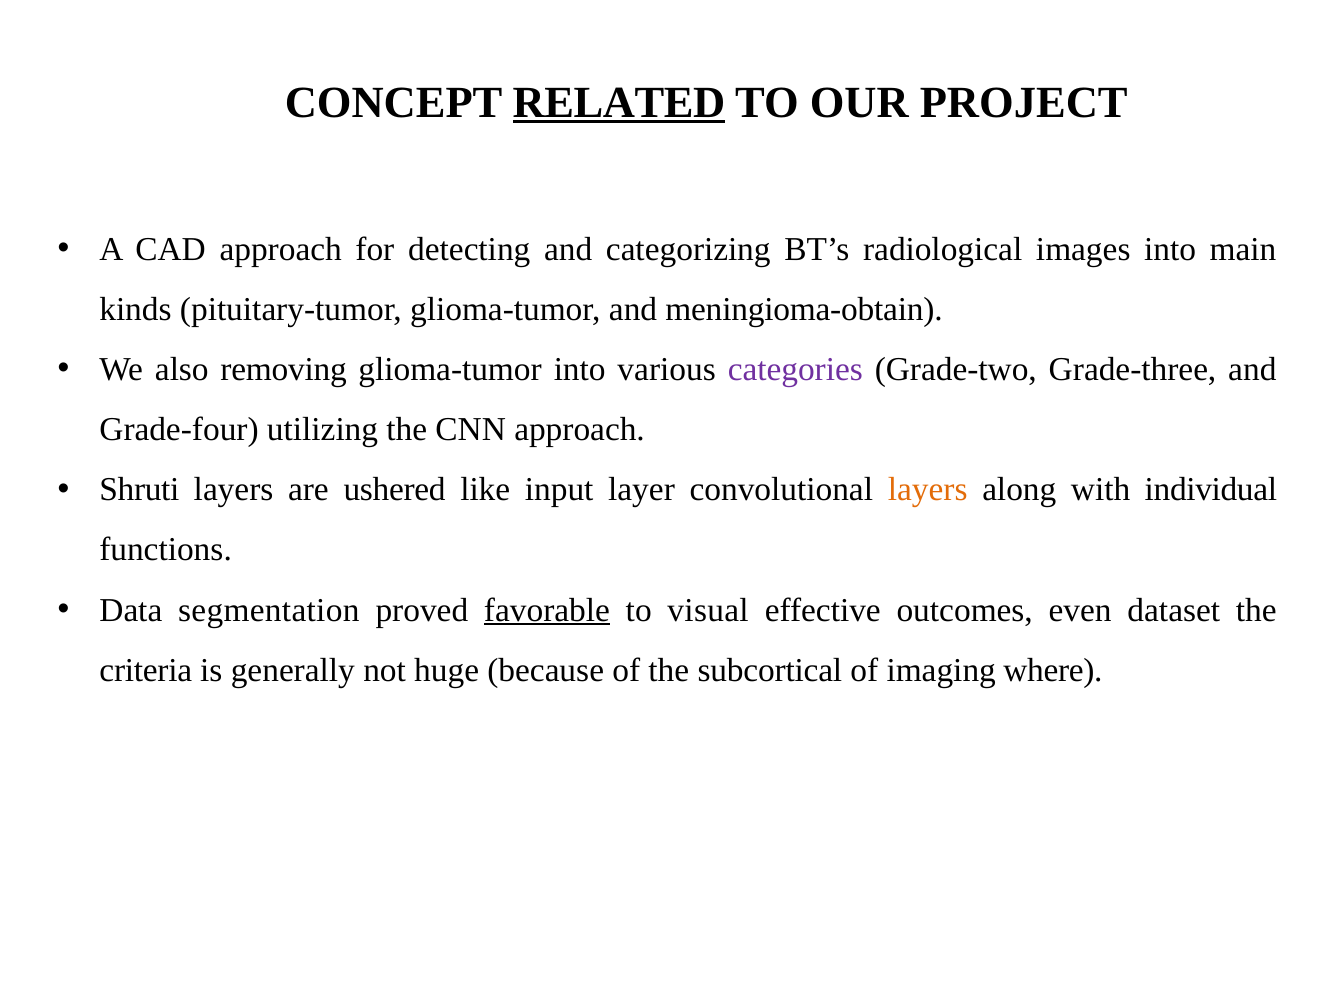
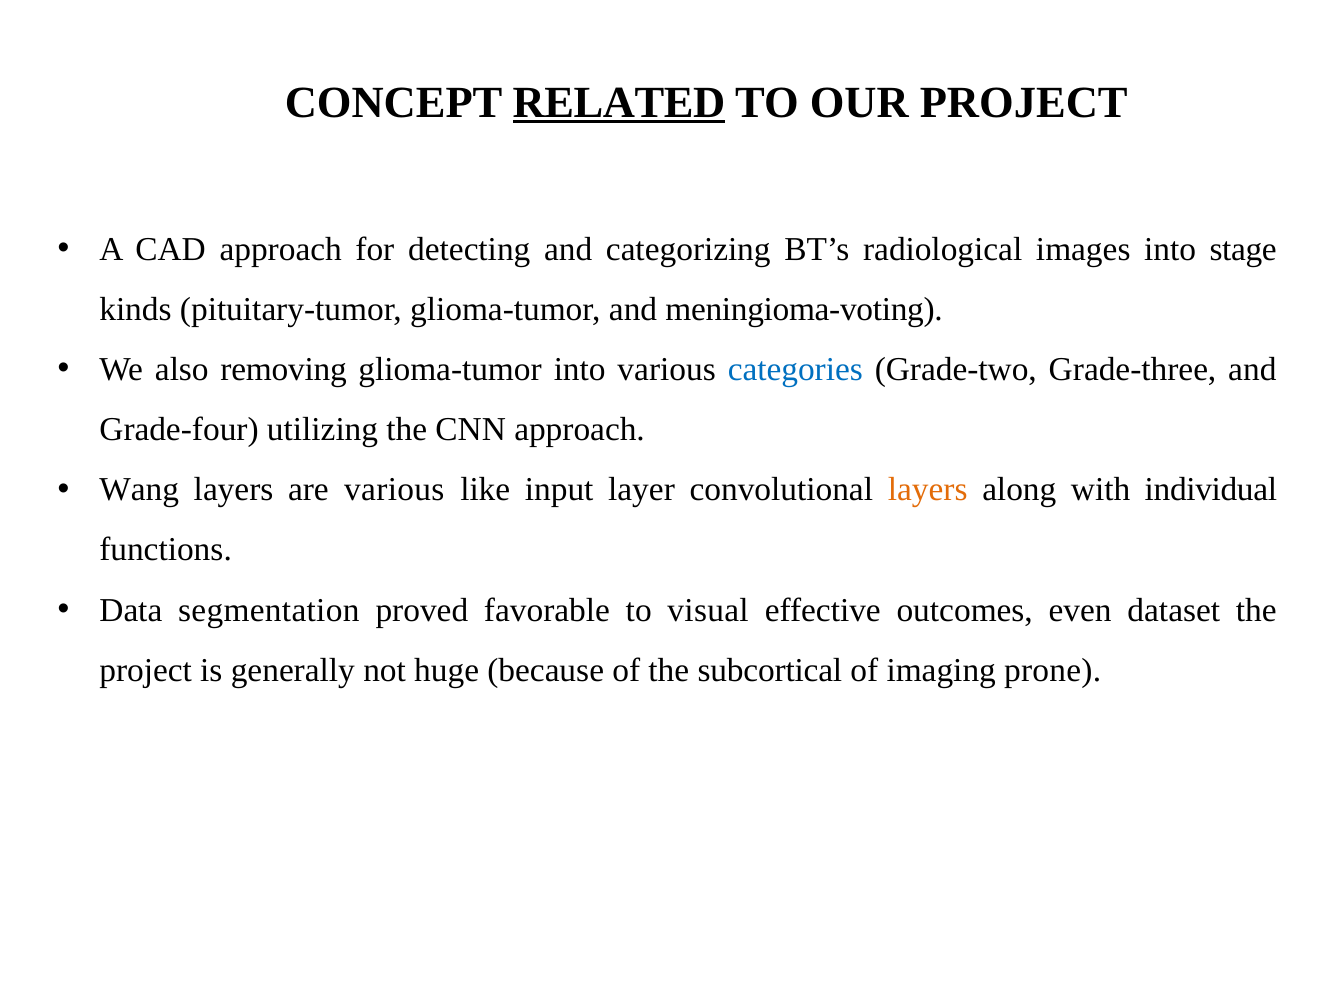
main: main -> stage
meningioma-obtain: meningioma-obtain -> meningioma-voting
categories colour: purple -> blue
Shruti: Shruti -> Wang
are ushered: ushered -> various
favorable underline: present -> none
criteria at (146, 670): criteria -> project
where: where -> prone
